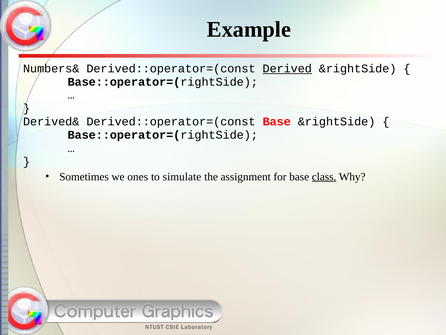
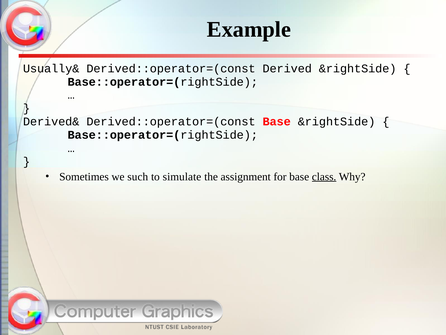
Numbers&: Numbers& -> Usually&
Derived underline: present -> none
ones: ones -> such
